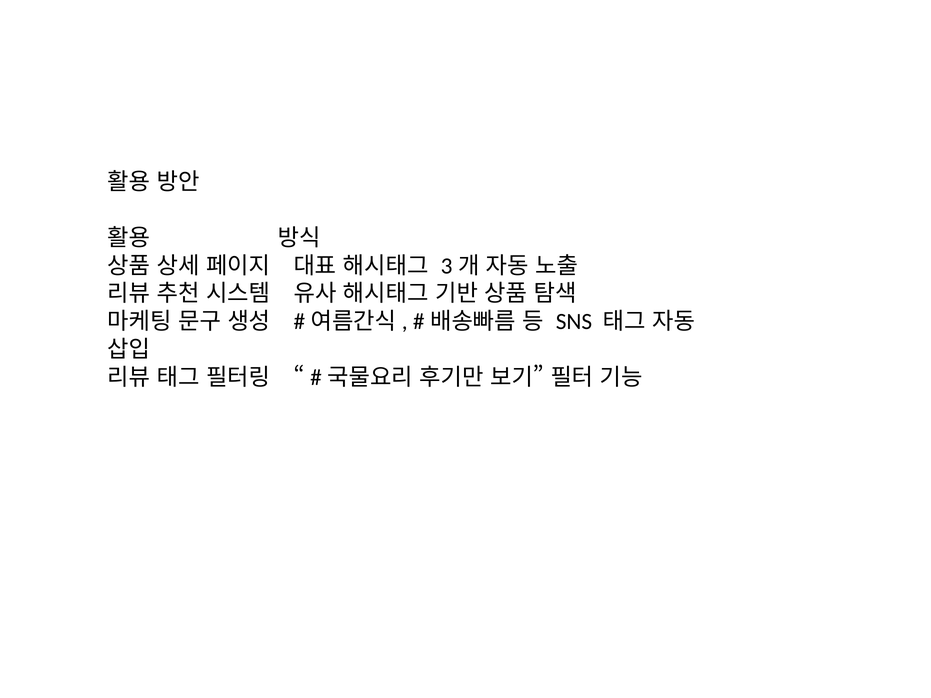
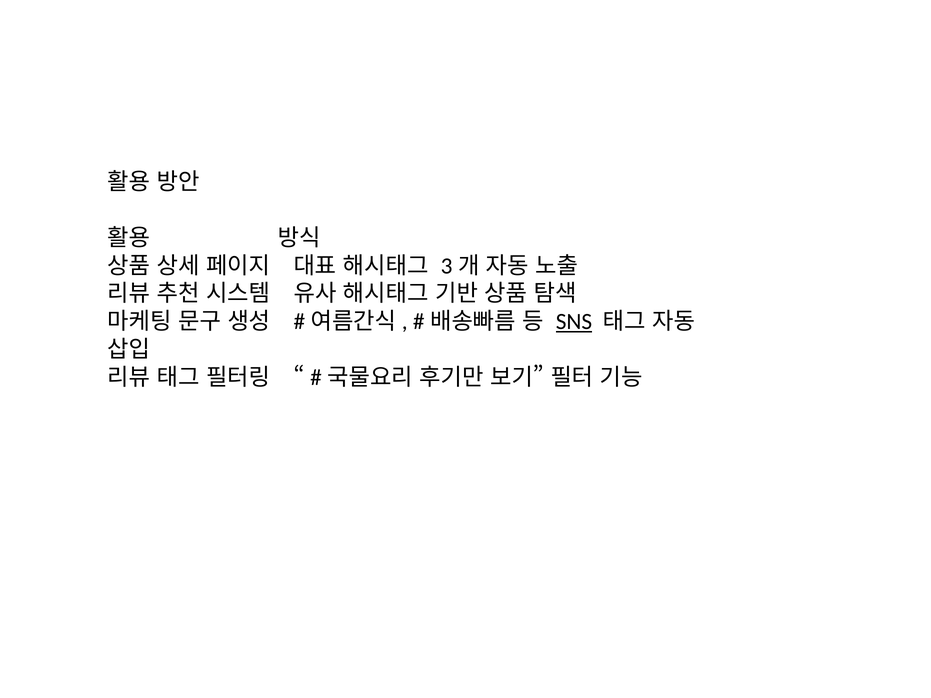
SNS underline: none -> present
